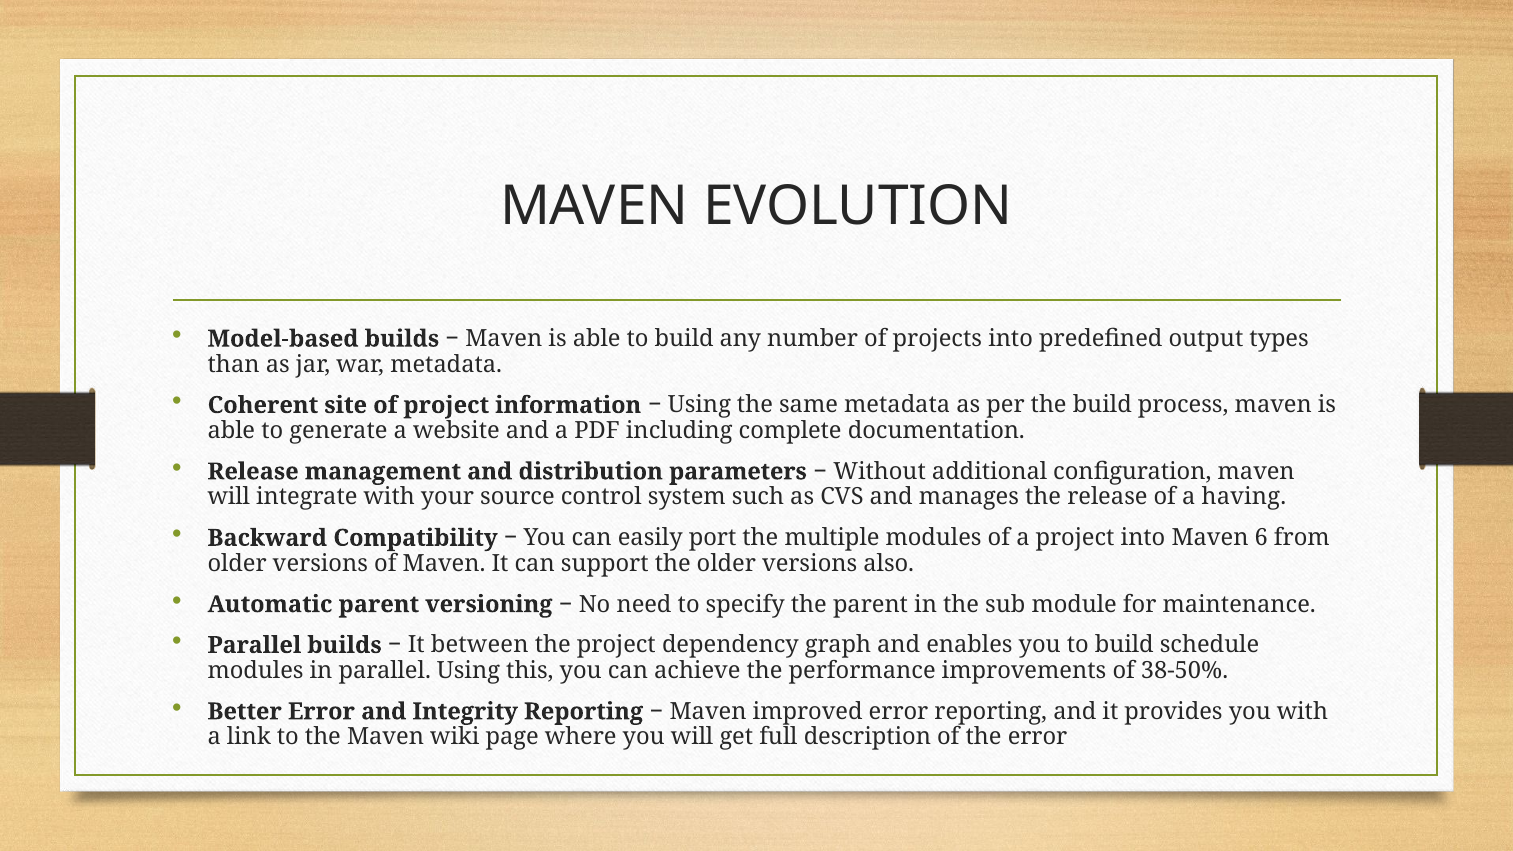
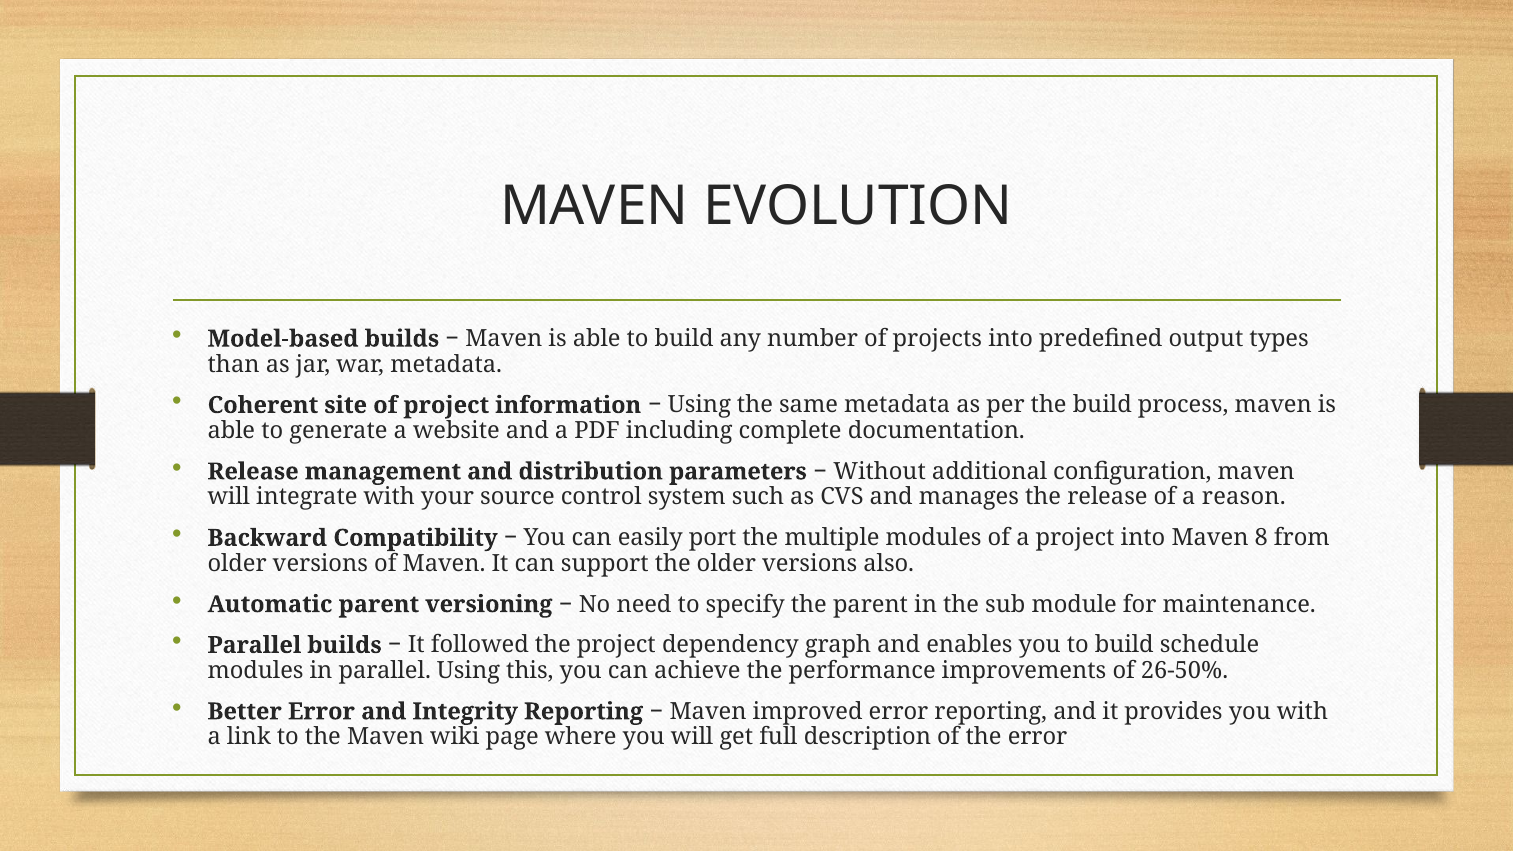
having: having -> reason
6: 6 -> 8
between: between -> followed
38-50%: 38-50% -> 26-50%
